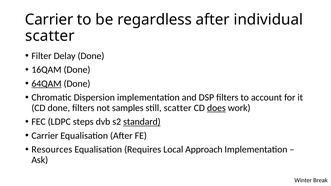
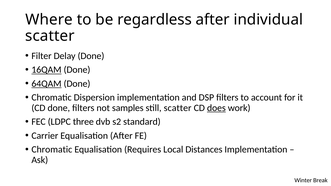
Carrier at (49, 20): Carrier -> Where
16QAM underline: none -> present
steps: steps -> three
standard underline: present -> none
Resources at (52, 150): Resources -> Chromatic
Approach: Approach -> Distances
